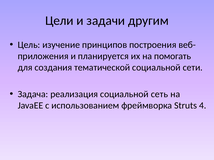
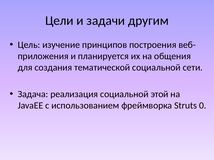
помогать: помогать -> общения
сеть: сеть -> этой
4: 4 -> 0
